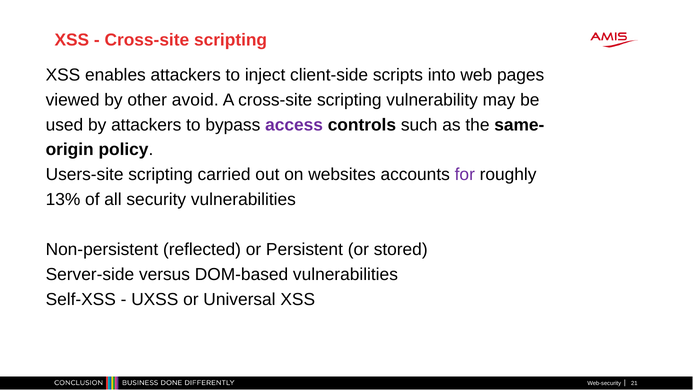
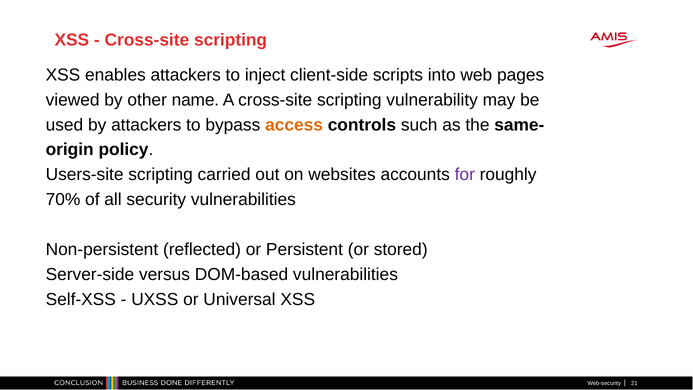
avoid: avoid -> name
access colour: purple -> orange
13%: 13% -> 70%
